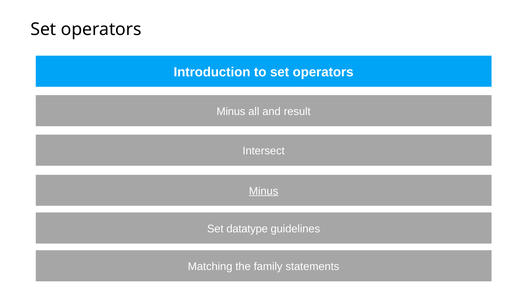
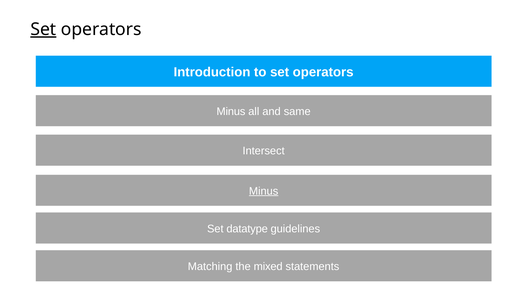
Set at (43, 29) underline: none -> present
result: result -> same
family: family -> mixed
